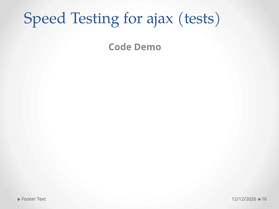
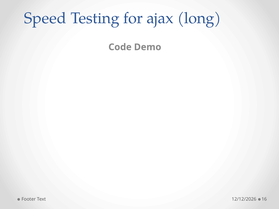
tests: tests -> long
